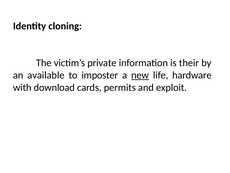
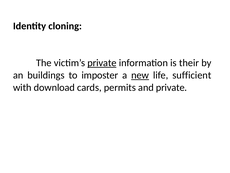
private at (102, 63) underline: none -> present
available: available -> buildings
hardware: hardware -> sufficient
and exploit: exploit -> private
